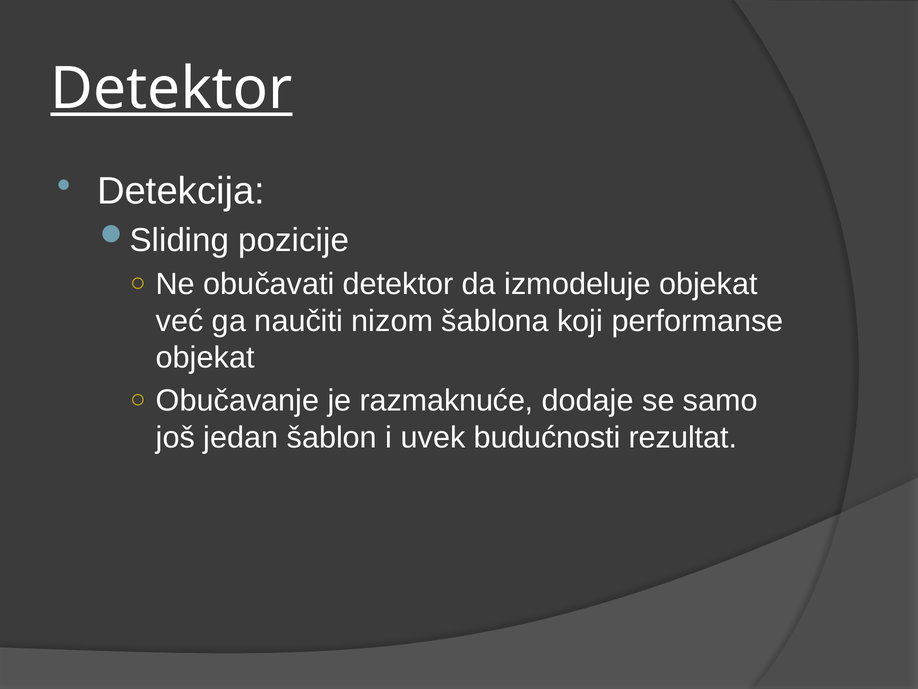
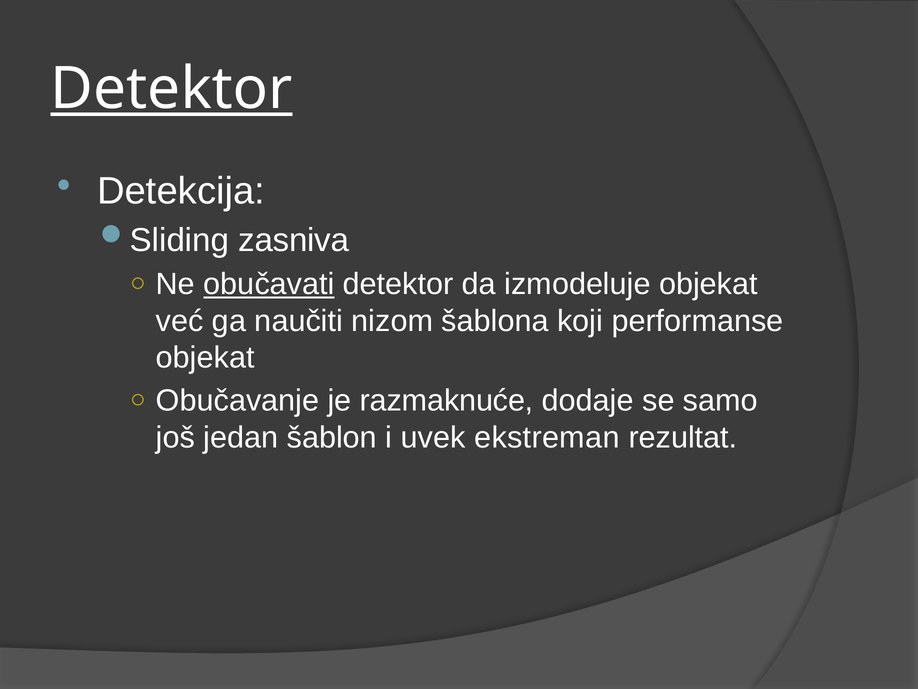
pozicije: pozicije -> zasniva
obučavati underline: none -> present
budućnosti: budućnosti -> ekstreman
